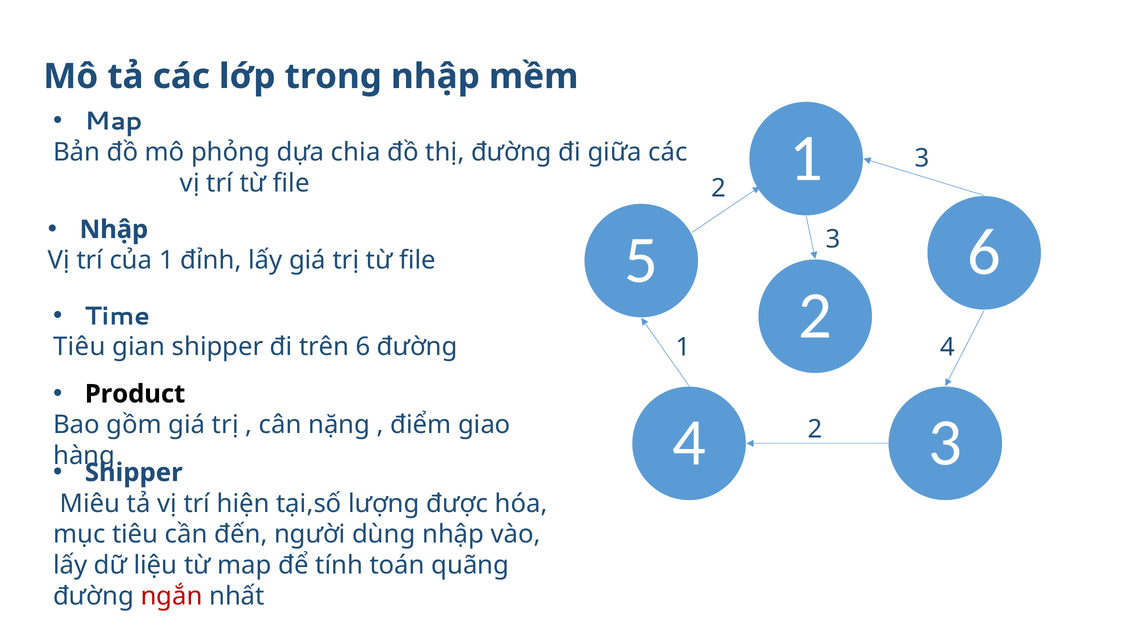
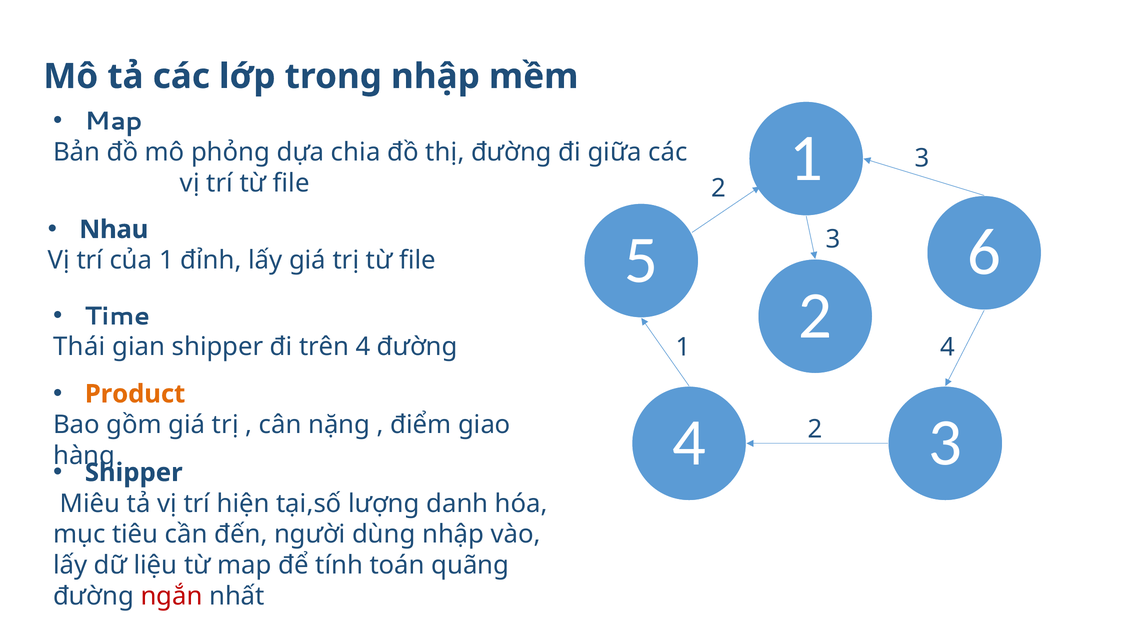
Nhập at (114, 230): Nhập -> Nhau
Tiêu at (79, 347): Tiêu -> Thái
trên 6: 6 -> 4
Product colour: black -> orange
được: được -> danh
